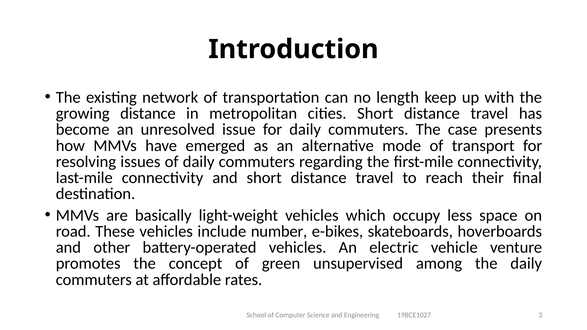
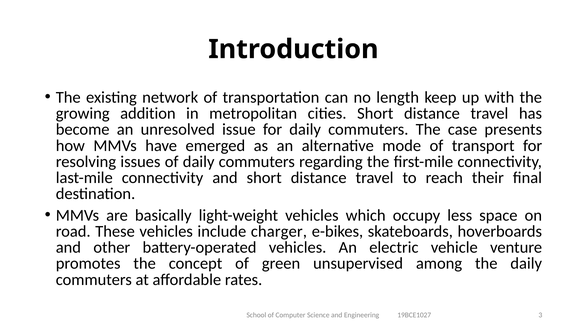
growing distance: distance -> addition
number: number -> charger
